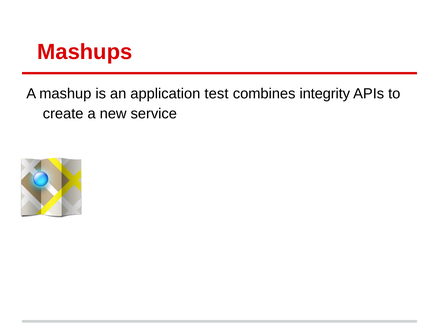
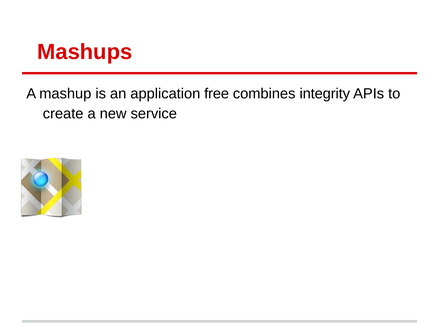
test: test -> free
